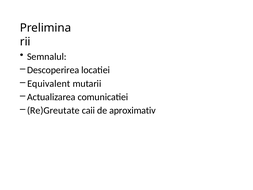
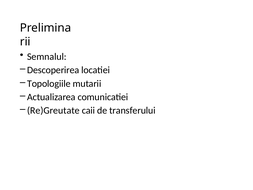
Equivalent: Equivalent -> Topologiile
aproximativ: aproximativ -> transferului
